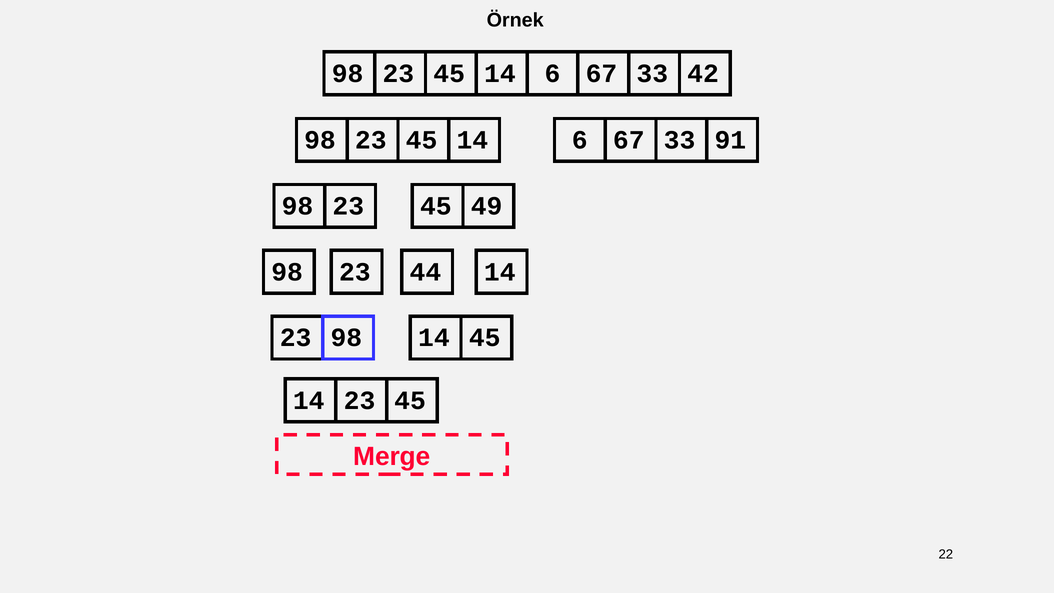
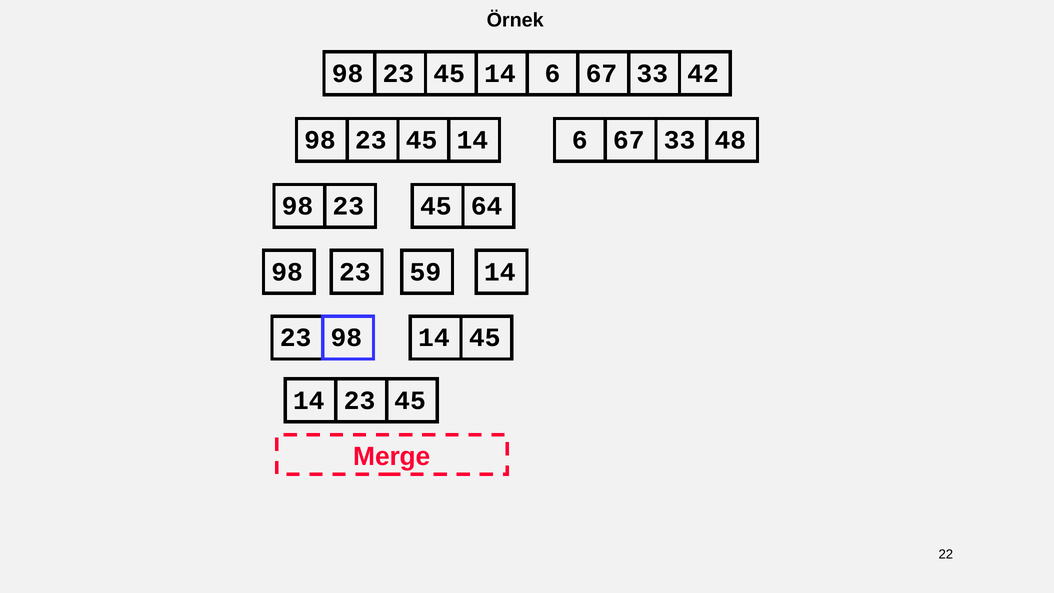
91: 91 -> 48
49: 49 -> 64
44: 44 -> 59
